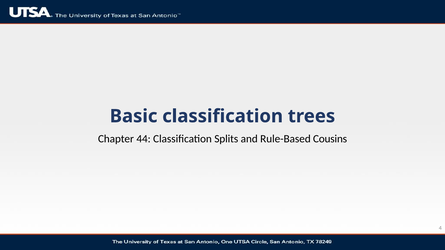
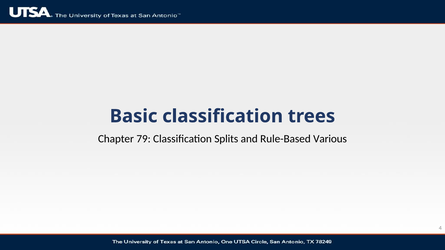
44: 44 -> 79
Cousins: Cousins -> Various
